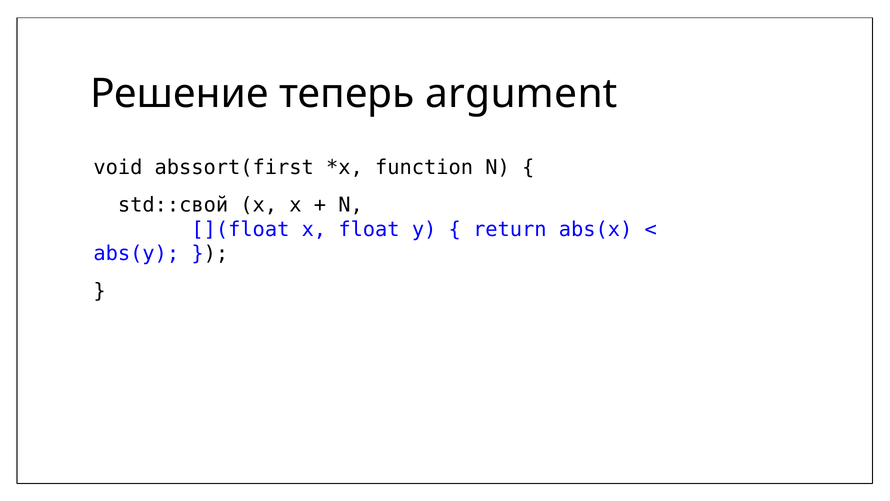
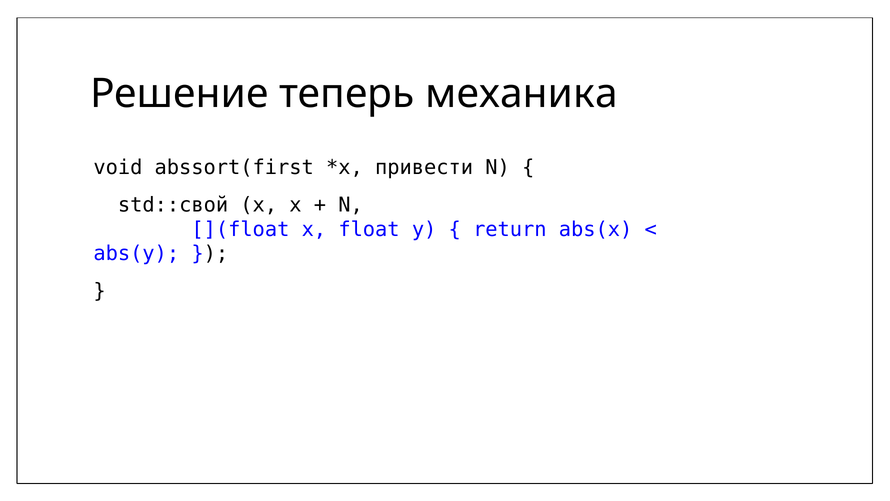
argument: argument -> механика
function: function -> привести
